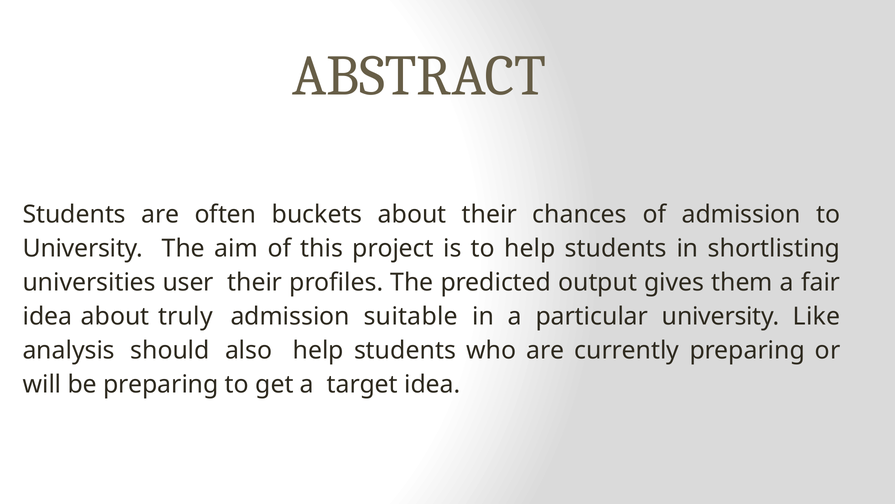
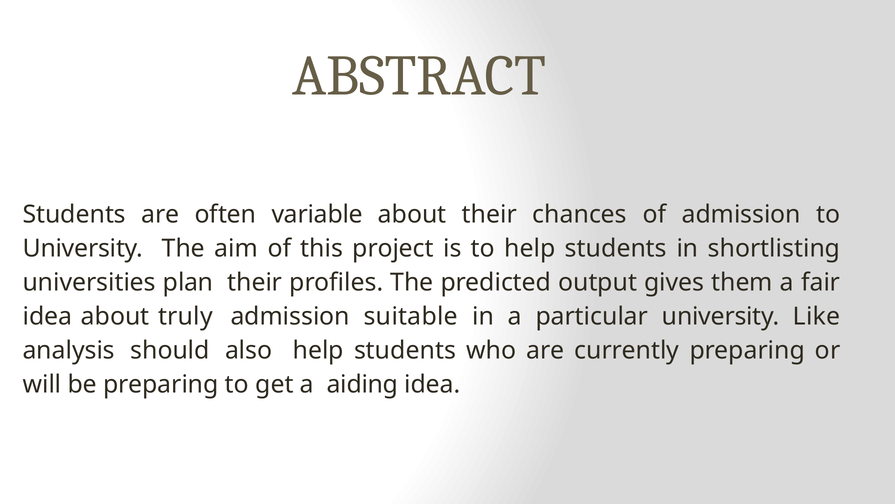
buckets: buckets -> variable
user: user -> plan
target: target -> aiding
